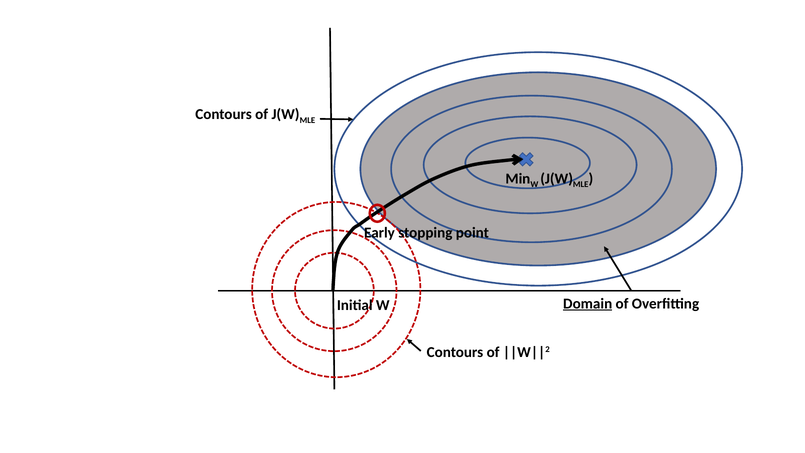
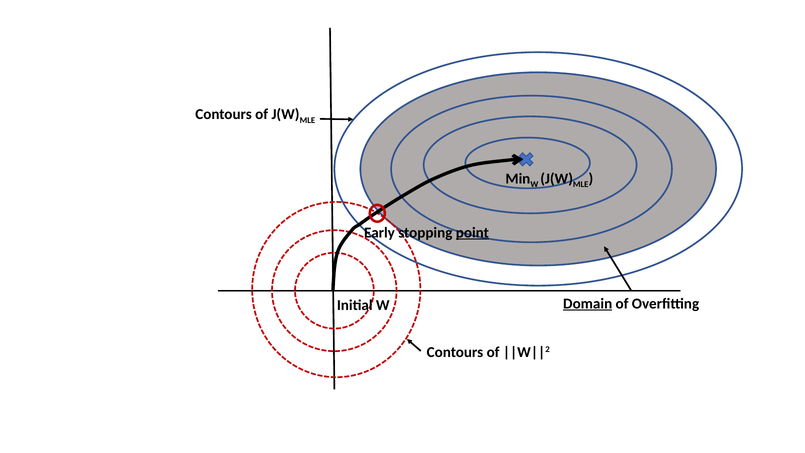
point underline: none -> present
